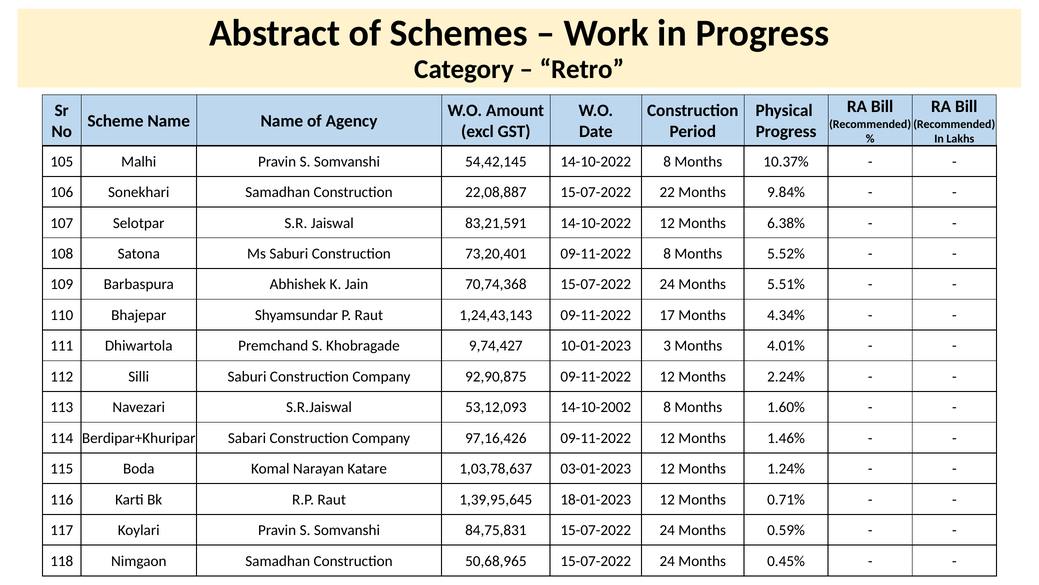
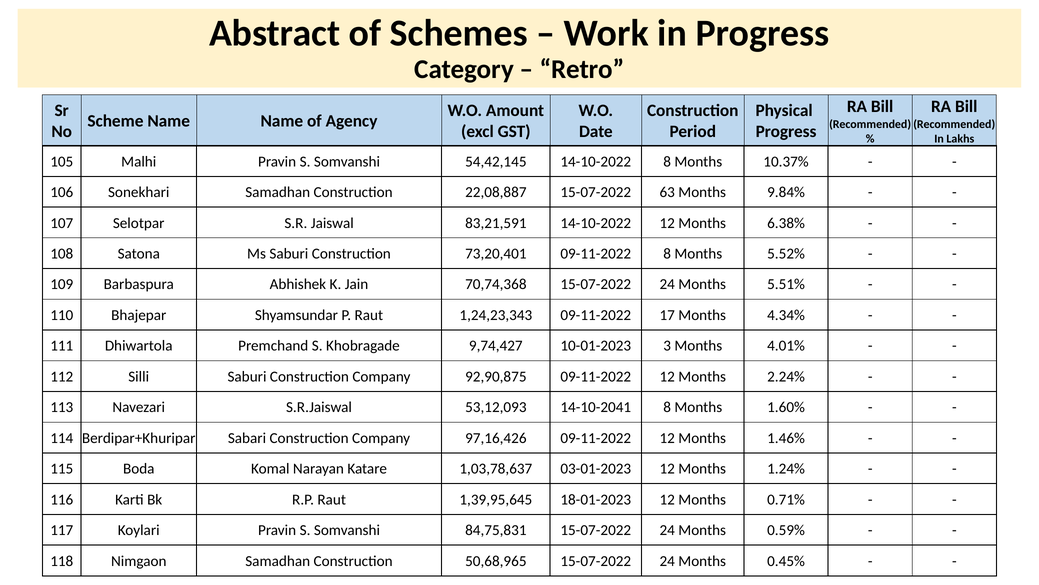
22: 22 -> 63
1,24,43,143: 1,24,43,143 -> 1,24,23,343
14-10-2002: 14-10-2002 -> 14-10-2041
